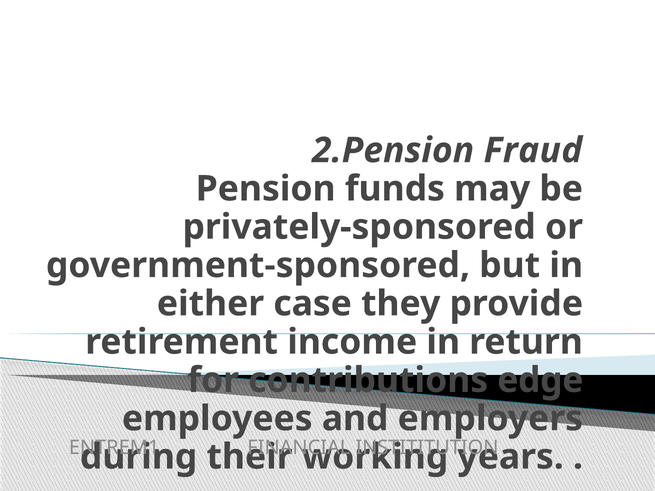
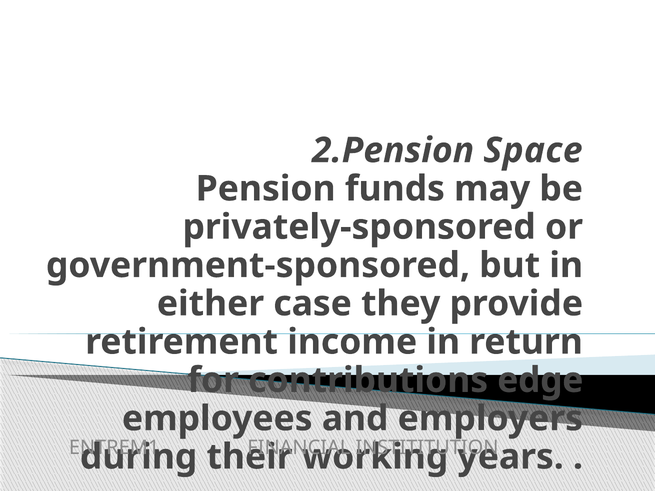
Fraud: Fraud -> Space
